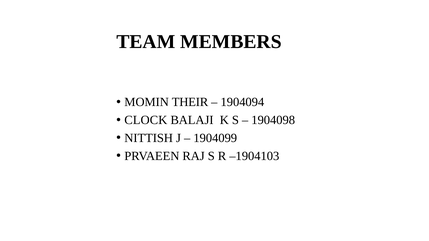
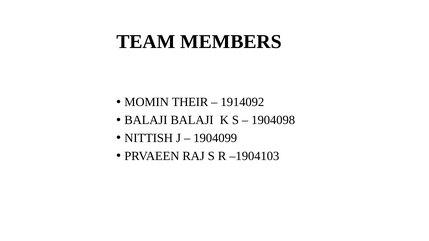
1904094: 1904094 -> 1914092
CLOCK at (146, 120): CLOCK -> BALAJI
